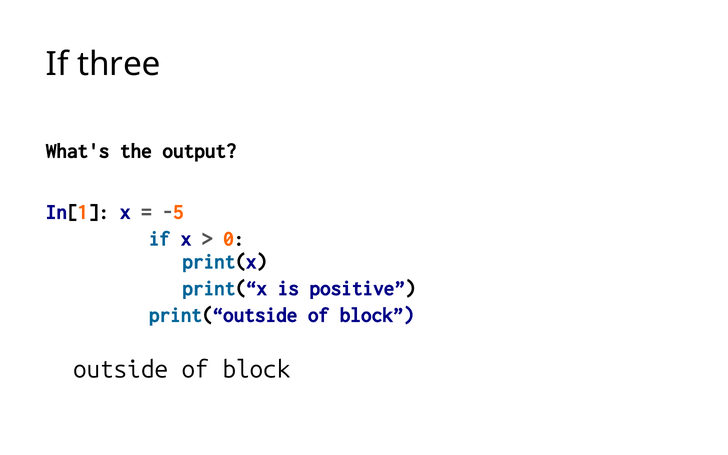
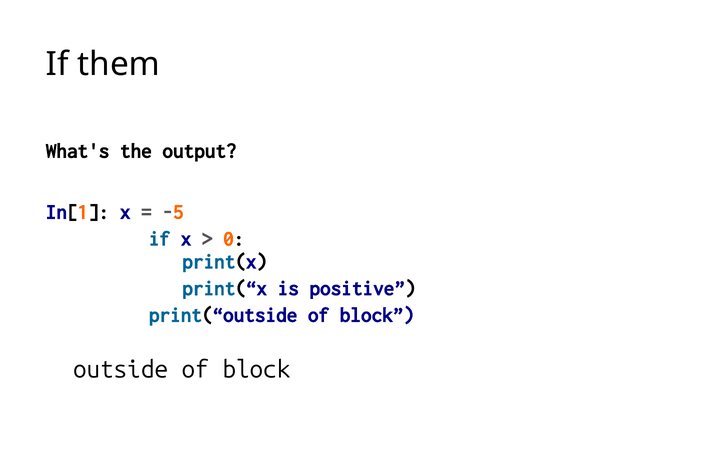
three: three -> them
